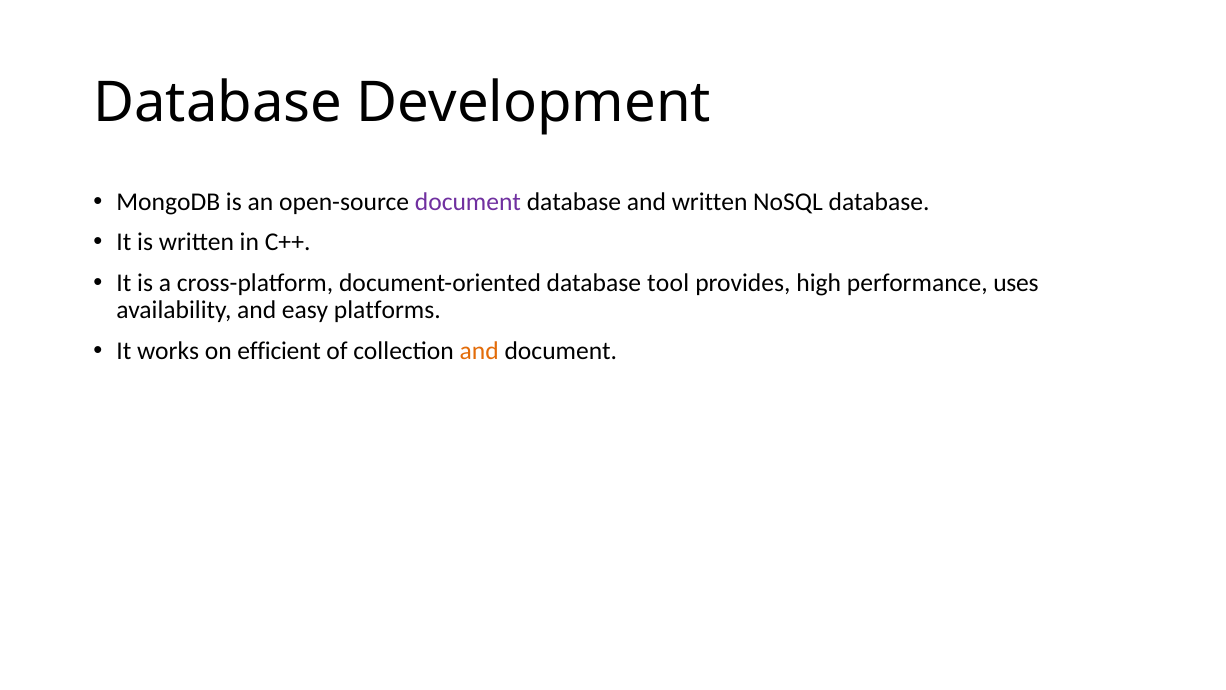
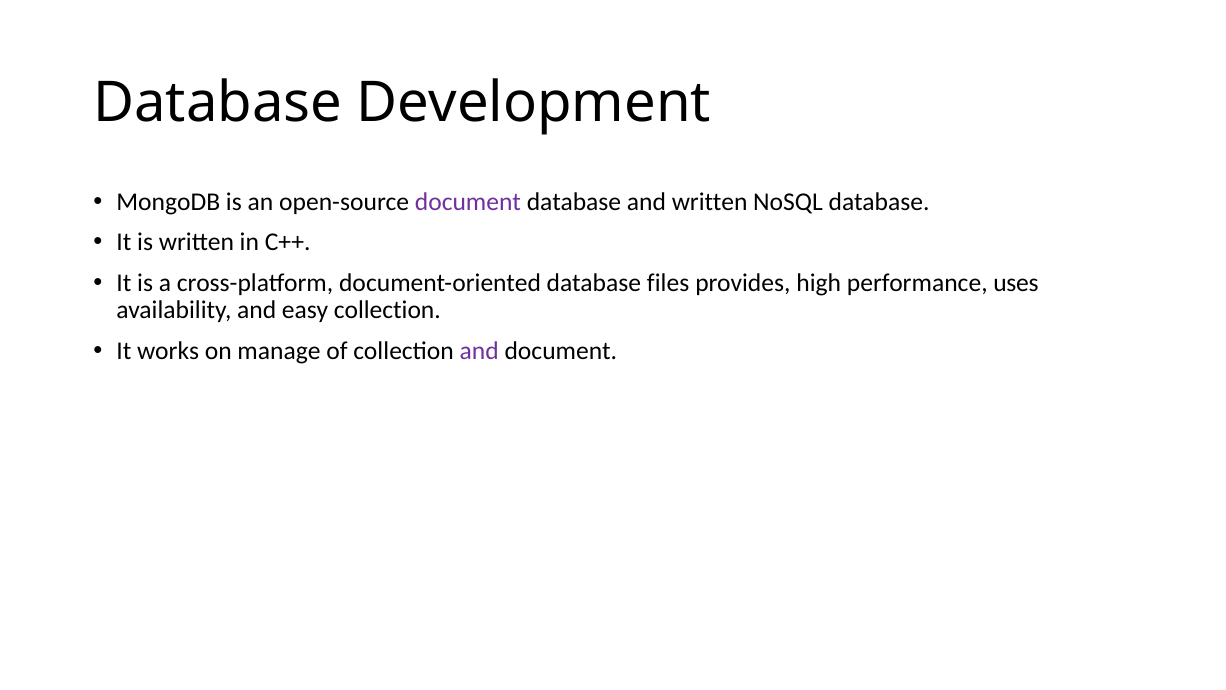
tool: tool -> files
easy platforms: platforms -> collection
efficient: efficient -> manage
and at (479, 351) colour: orange -> purple
